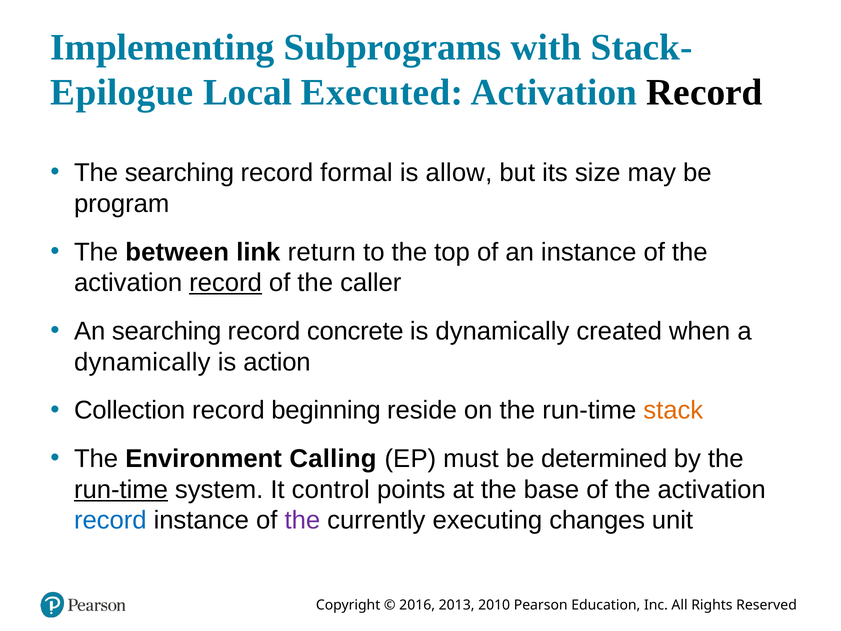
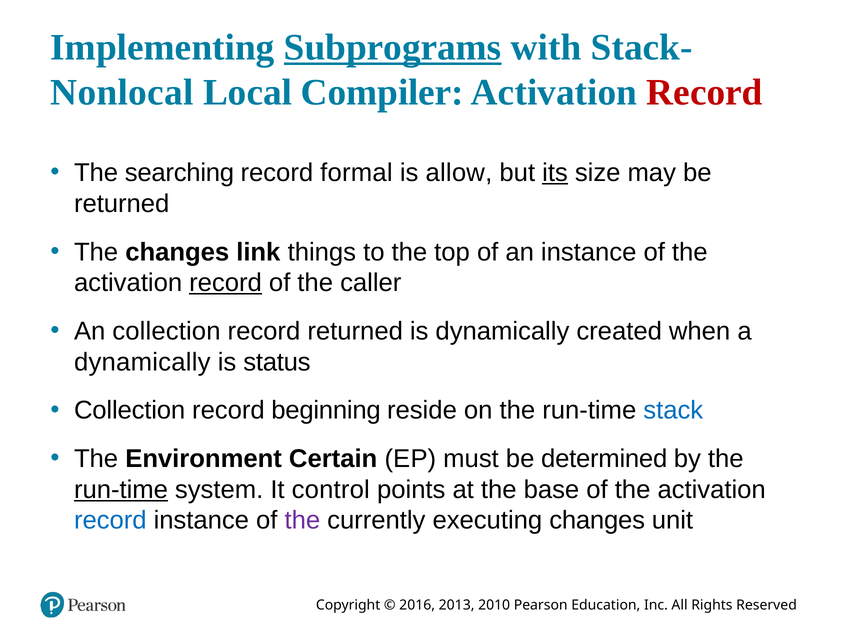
Subprograms underline: none -> present
Epilogue: Epilogue -> Nonlocal
Executed: Executed -> Compiler
Record at (705, 92) colour: black -> red
its underline: none -> present
program at (122, 204): program -> returned
The between: between -> changes
return: return -> things
An searching: searching -> collection
record concrete: concrete -> returned
action: action -> status
stack colour: orange -> blue
Calling: Calling -> Certain
